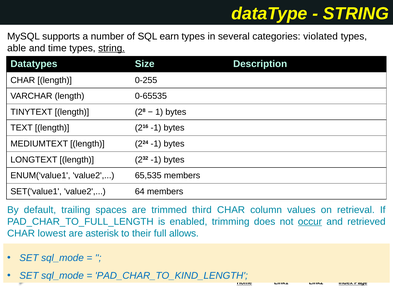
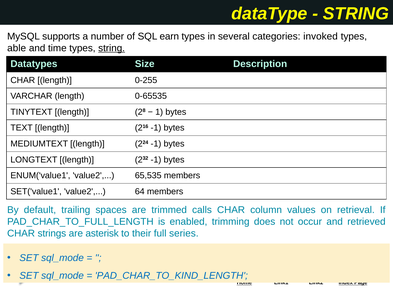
violated: violated -> invoked
third: third -> calls
occur underline: present -> none
lowest: lowest -> strings
allows: allows -> series
